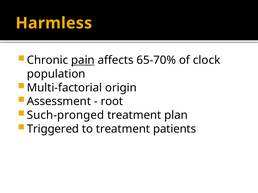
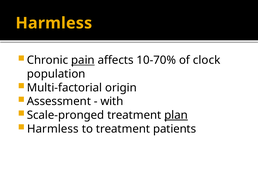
65-70%: 65-70% -> 10-70%
root: root -> with
Such-pronged: Such-pronged -> Scale-pronged
plan underline: none -> present
Triggered at (53, 129): Triggered -> Harmless
